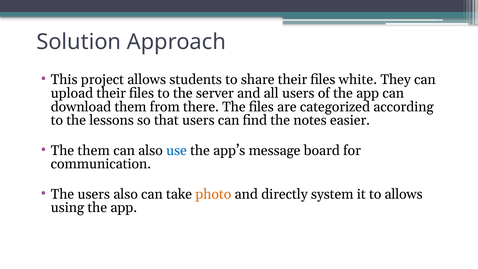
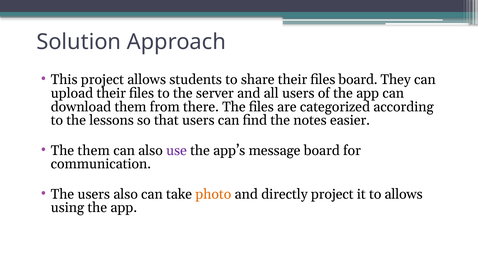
files white: white -> board
use colour: blue -> purple
directly system: system -> project
